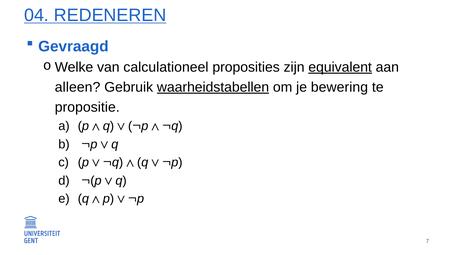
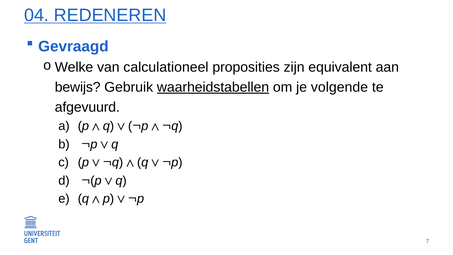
equivalent underline: present -> none
alleen: alleen -> bewijs
bewering: bewering -> volgende
propositie: propositie -> afgevuurd
